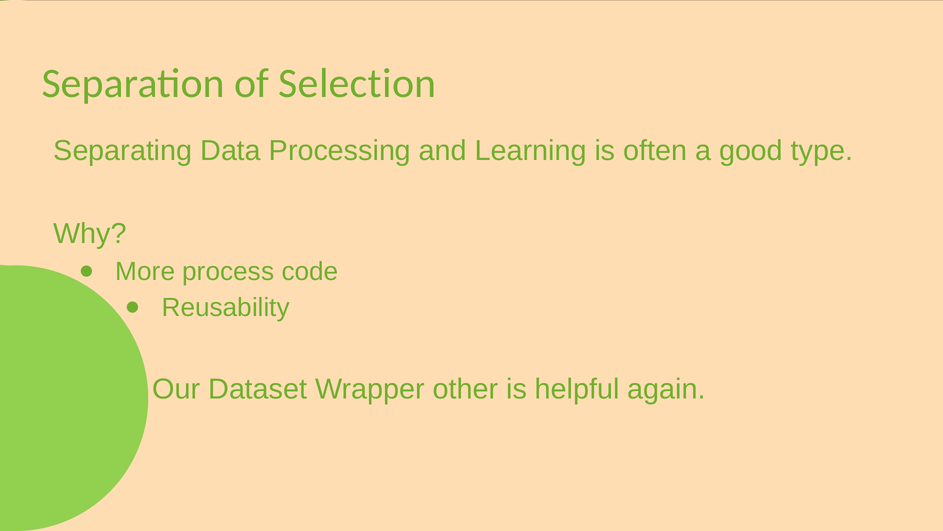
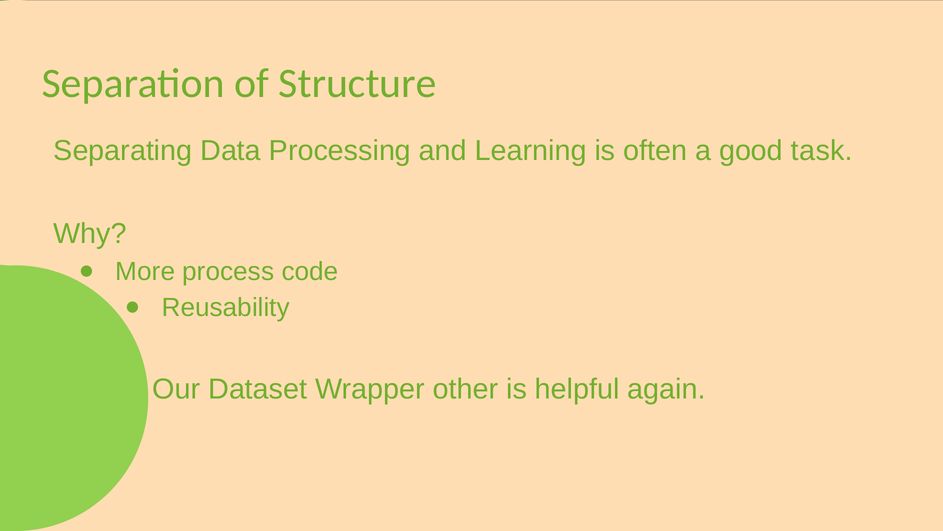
Selection: Selection -> Structure
type: type -> task
